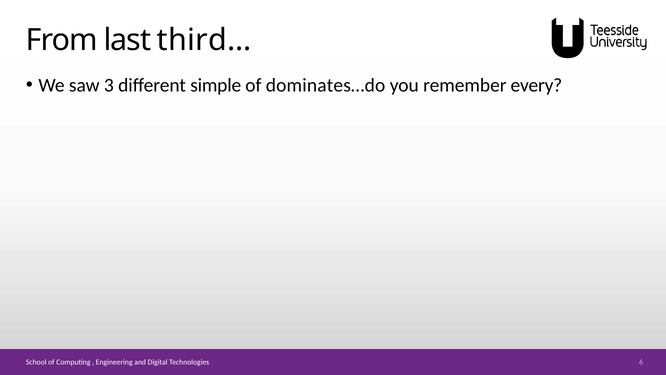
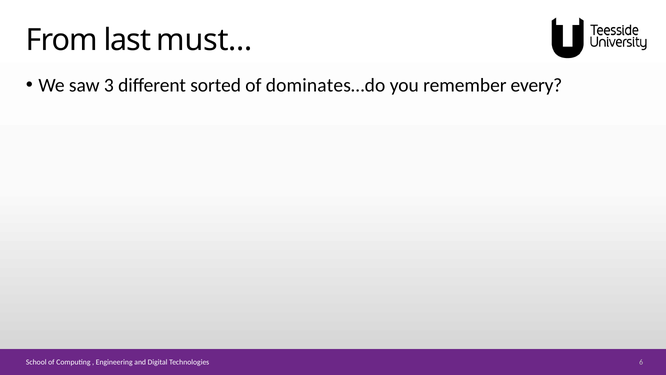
third…: third… -> must…
simple: simple -> sorted
